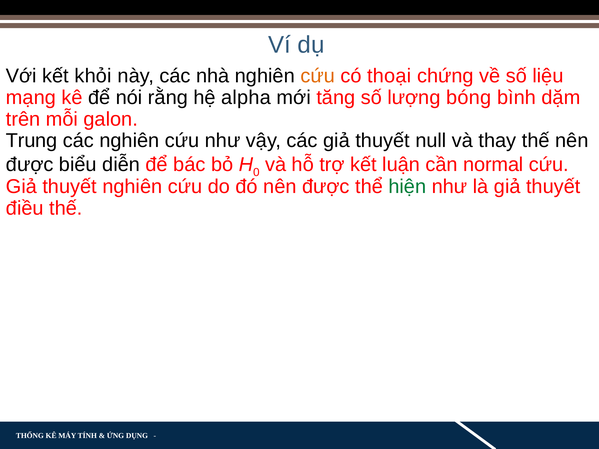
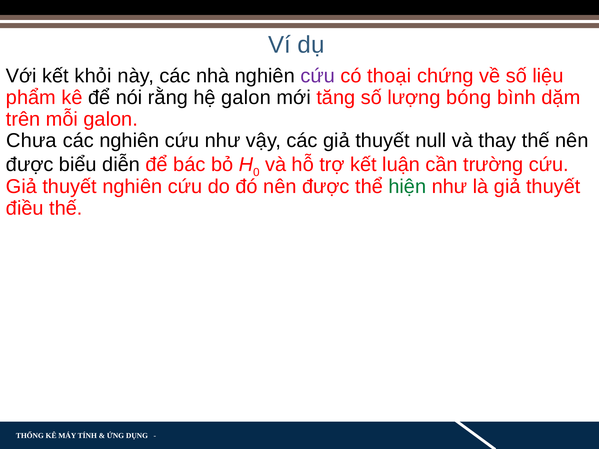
cứu at (318, 76) colour: orange -> purple
mạng: mạng -> phẩm
hệ alpha: alpha -> galon
Trung: Trung -> Chưa
normal: normal -> trường
